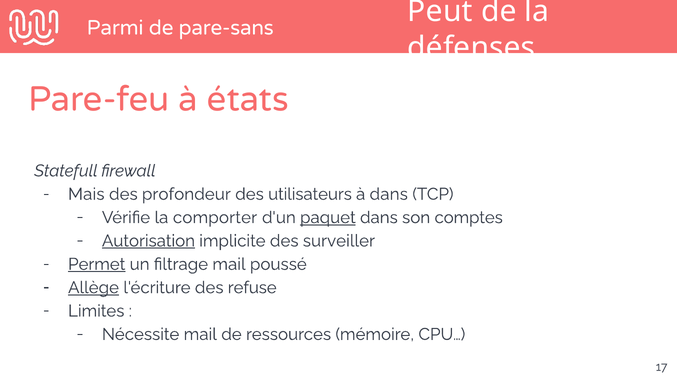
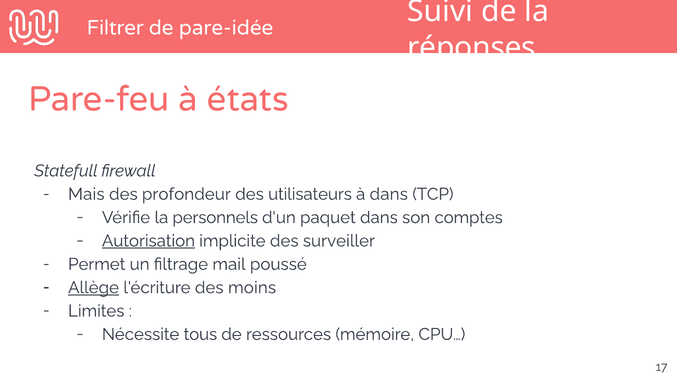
Peut: Peut -> Suivi
Parmi: Parmi -> Filtrer
pare-sans: pare-sans -> pare-idée
défenses: défenses -> réponses
comporter: comporter -> personnels
paquet underline: present -> none
Permet underline: present -> none
refuse: refuse -> moins
Nécessite mail: mail -> tous
